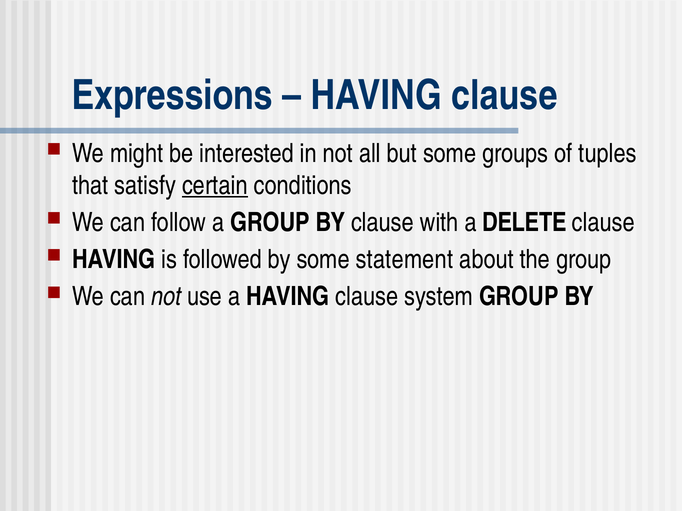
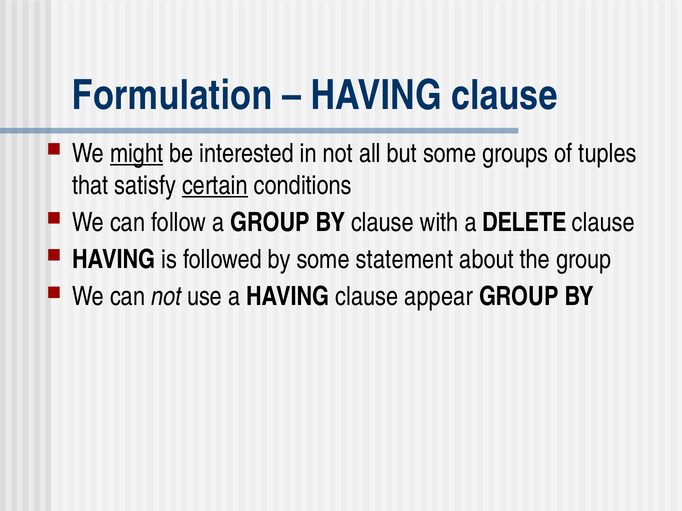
Expressions: Expressions -> Formulation
might underline: none -> present
system: system -> appear
